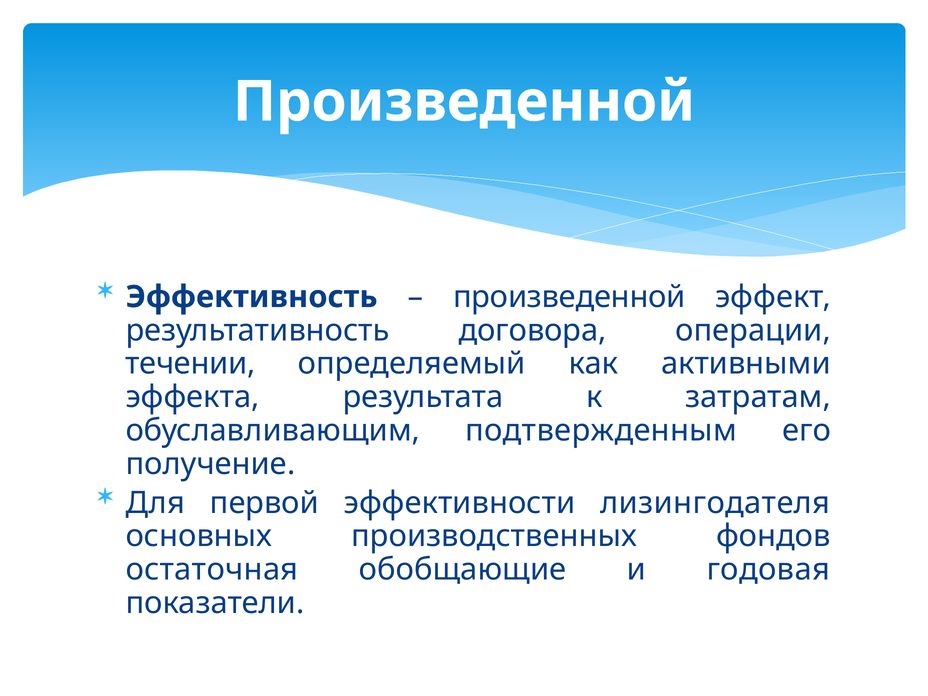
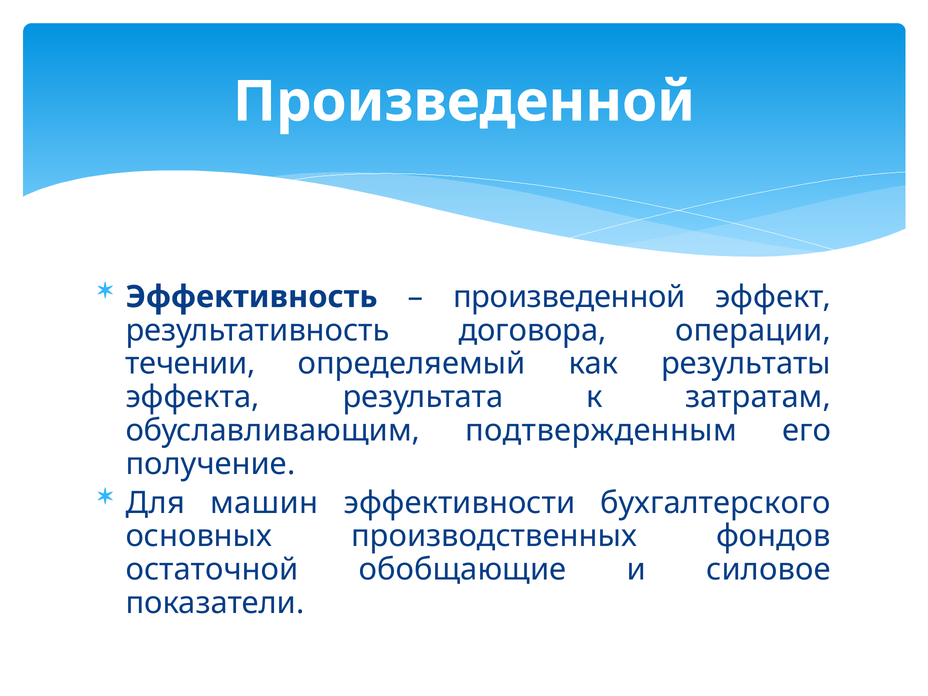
активными: активными -> результаты
первой: первой -> машин
лизингодателя: лизингодателя -> бухгалтерского
остаточная: остаточная -> остаточной
годовая: годовая -> силовое
